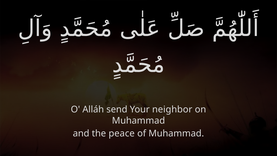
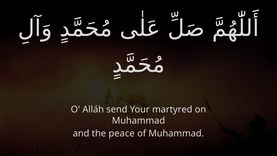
neighbor: neighbor -> martyred
